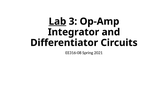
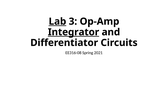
Integrator underline: none -> present
